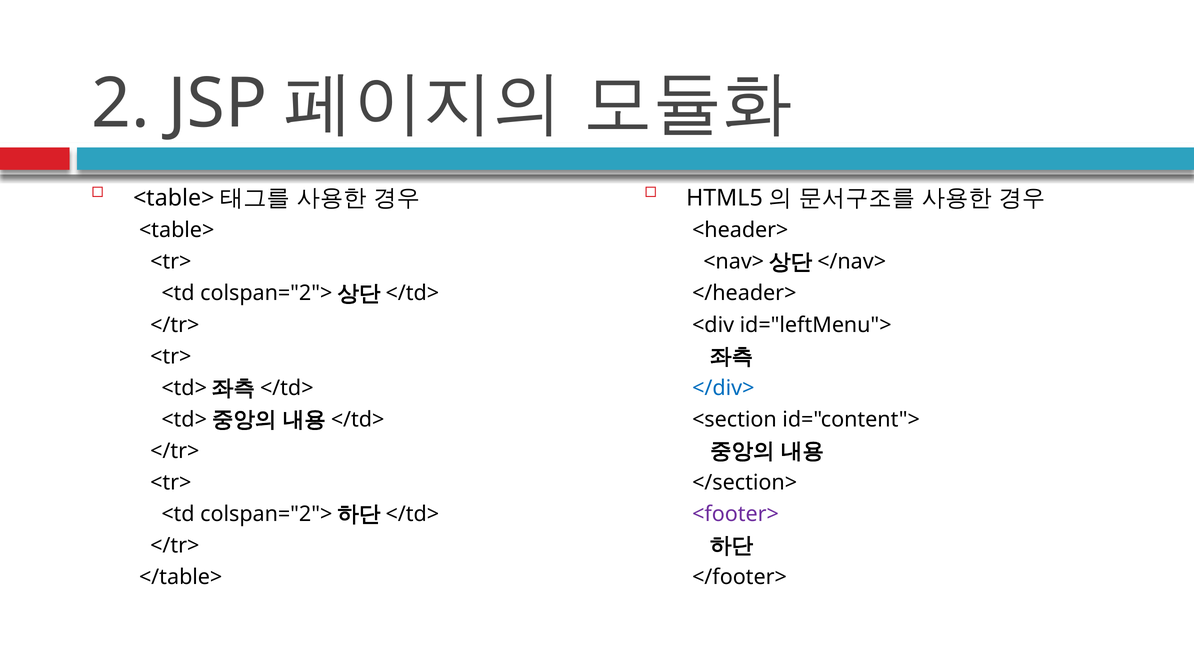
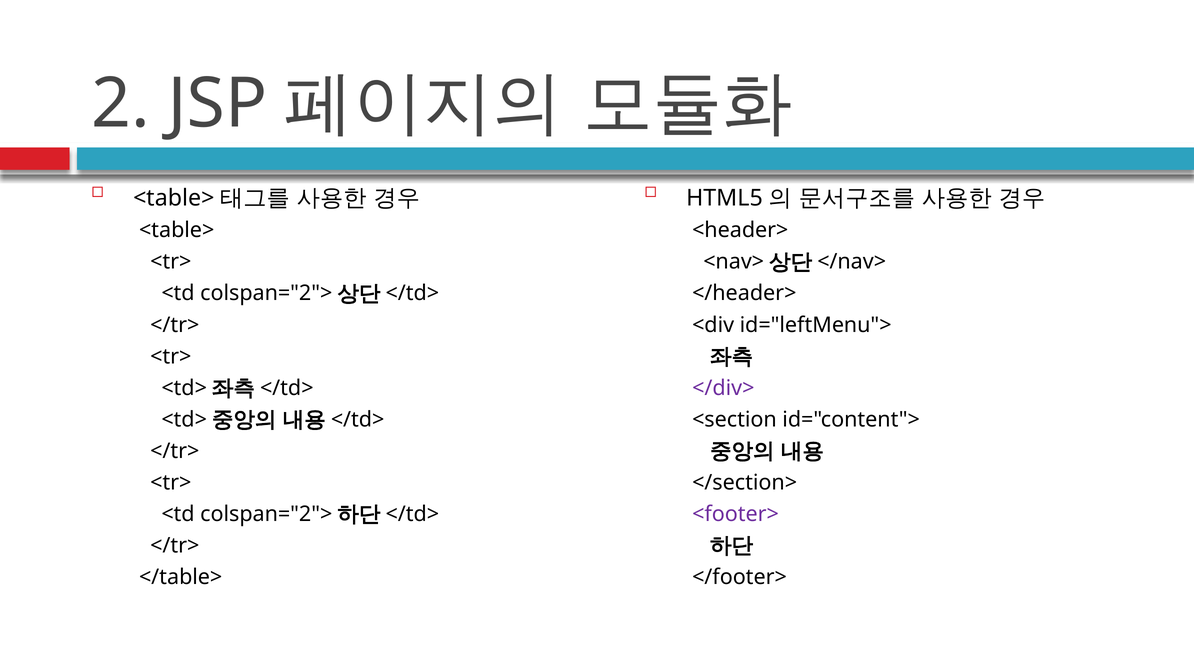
</div> colour: blue -> purple
